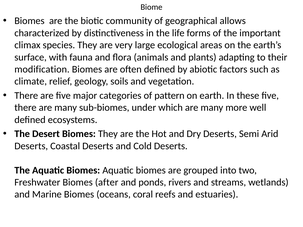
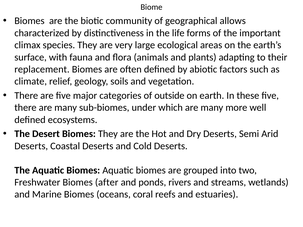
modification: modification -> replacement
pattern: pattern -> outside
